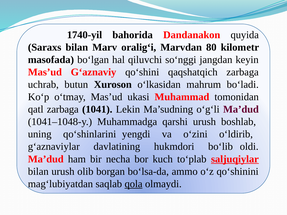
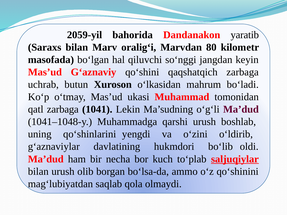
1740-yil: 1740-yil -> 2059-yil
quyida: quyida -> yaratib
qola underline: present -> none
